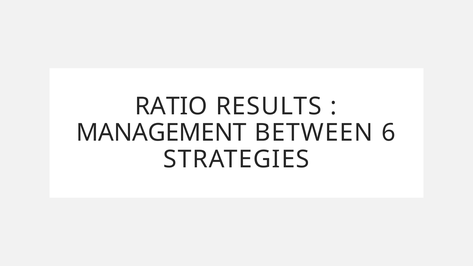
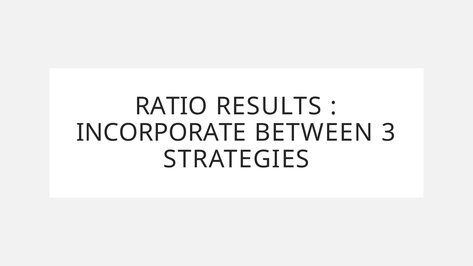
MANAGEMENT: MANAGEMENT -> INCORPORATE
6: 6 -> 3
